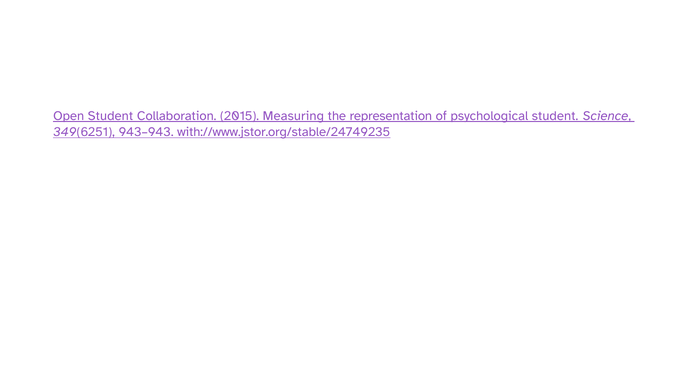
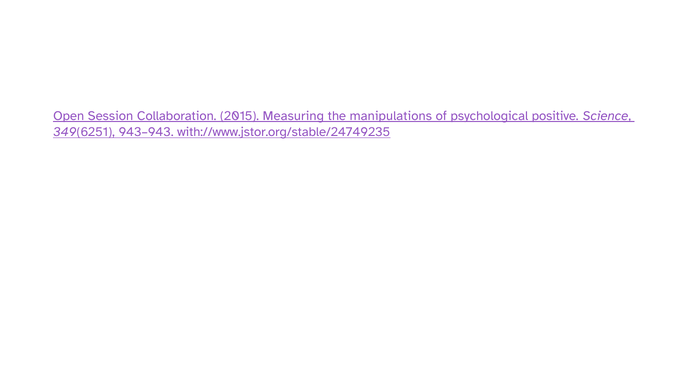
Open Student: Student -> Session
representation: representation -> manipulations
psychological student: student -> positive
